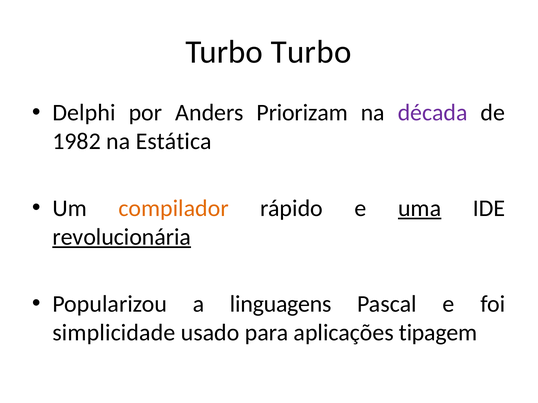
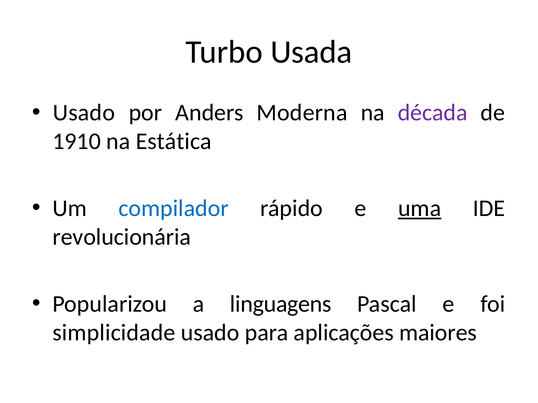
Turbo Turbo: Turbo -> Usada
Delphi at (84, 113): Delphi -> Usado
Priorizam: Priorizam -> Moderna
1982: 1982 -> 1910
compilador colour: orange -> blue
revolucionária underline: present -> none
tipagem: tipagem -> maiores
